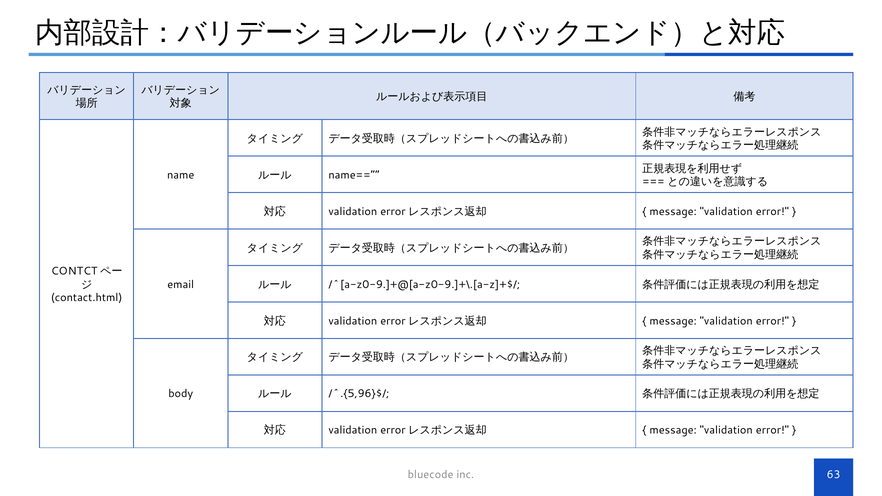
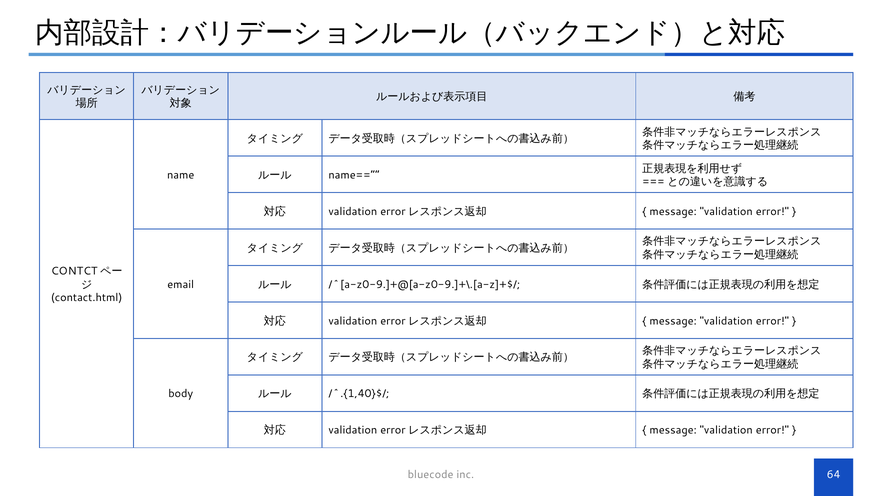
/^.{5,96}$/: /^.{5,96}$/ -> /^.{1,40}$/
63: 63 -> 64
